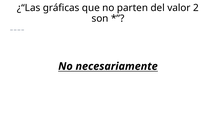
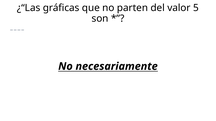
2: 2 -> 5
